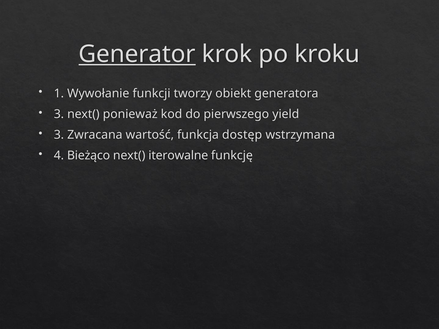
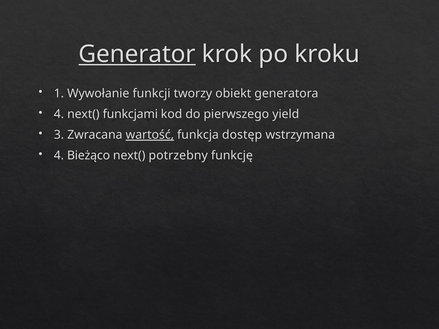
3 at (59, 114): 3 -> 4
ponieważ: ponieważ -> funkcjami
wartość underline: none -> present
iterowalne: iterowalne -> potrzebny
